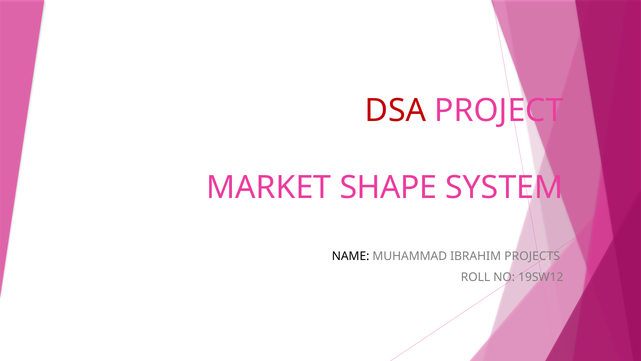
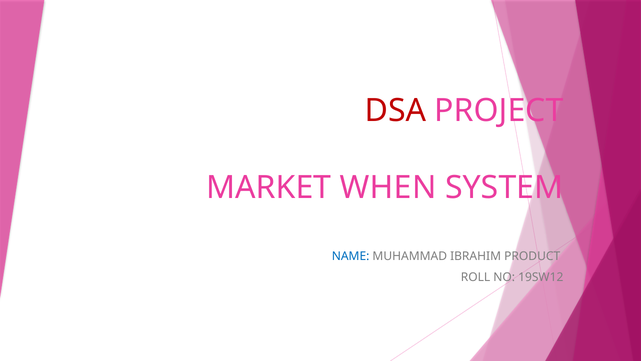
SHAPE: SHAPE -> WHEN
NAME colour: black -> blue
PROJECTS: PROJECTS -> PRODUCT
